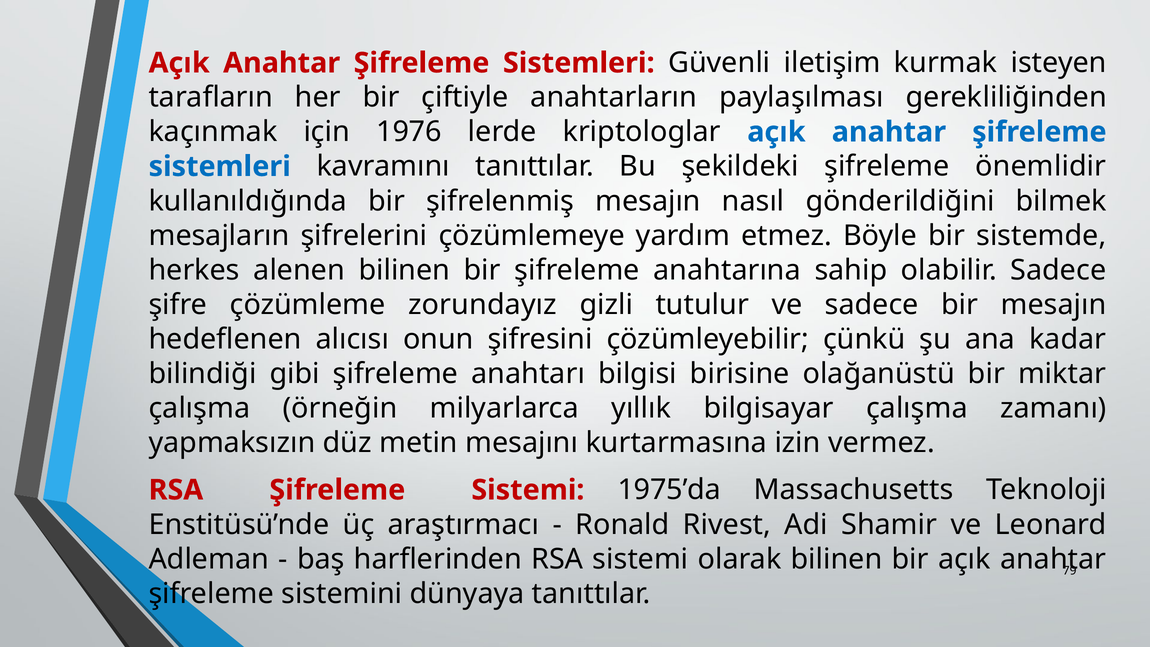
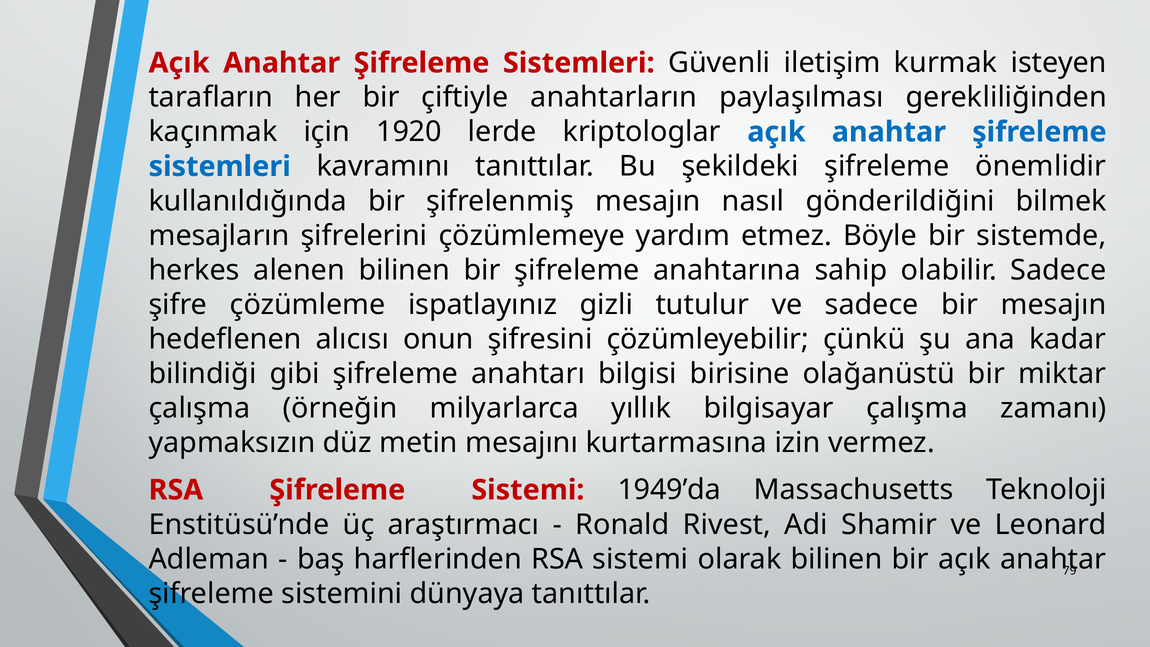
1976: 1976 -> 1920
zorundayız: zorundayız -> ispatlayınız
1975’da: 1975’da -> 1949’da
